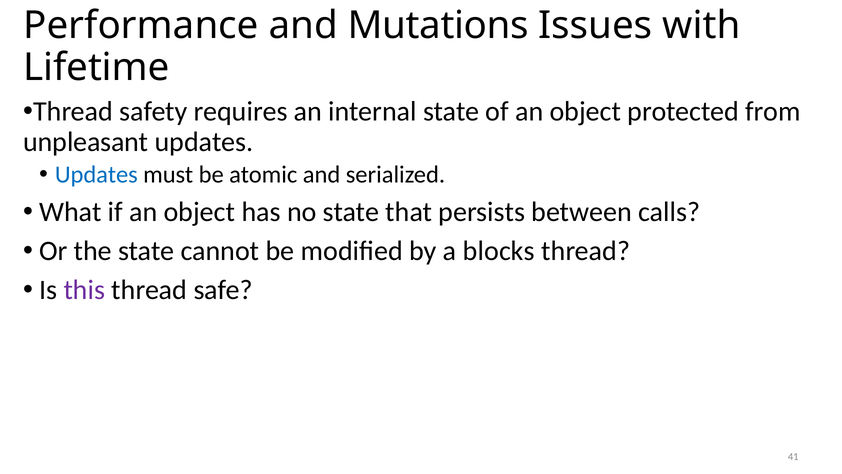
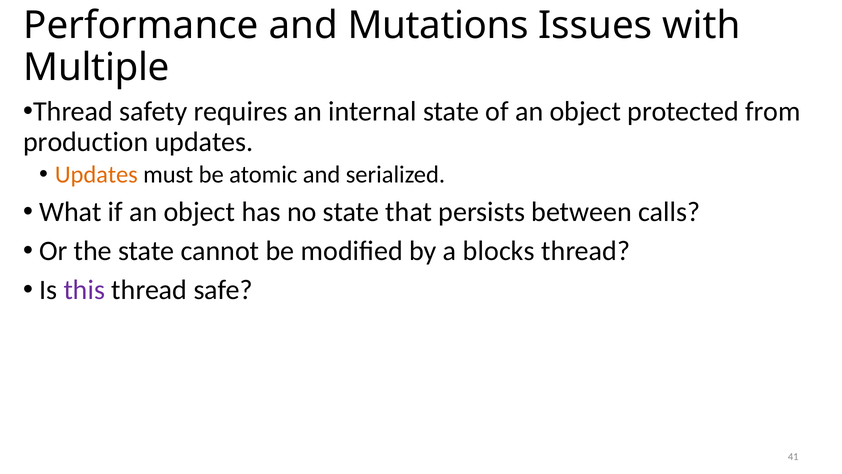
Lifetime: Lifetime -> Multiple
unpleasant: unpleasant -> production
Updates at (96, 175) colour: blue -> orange
